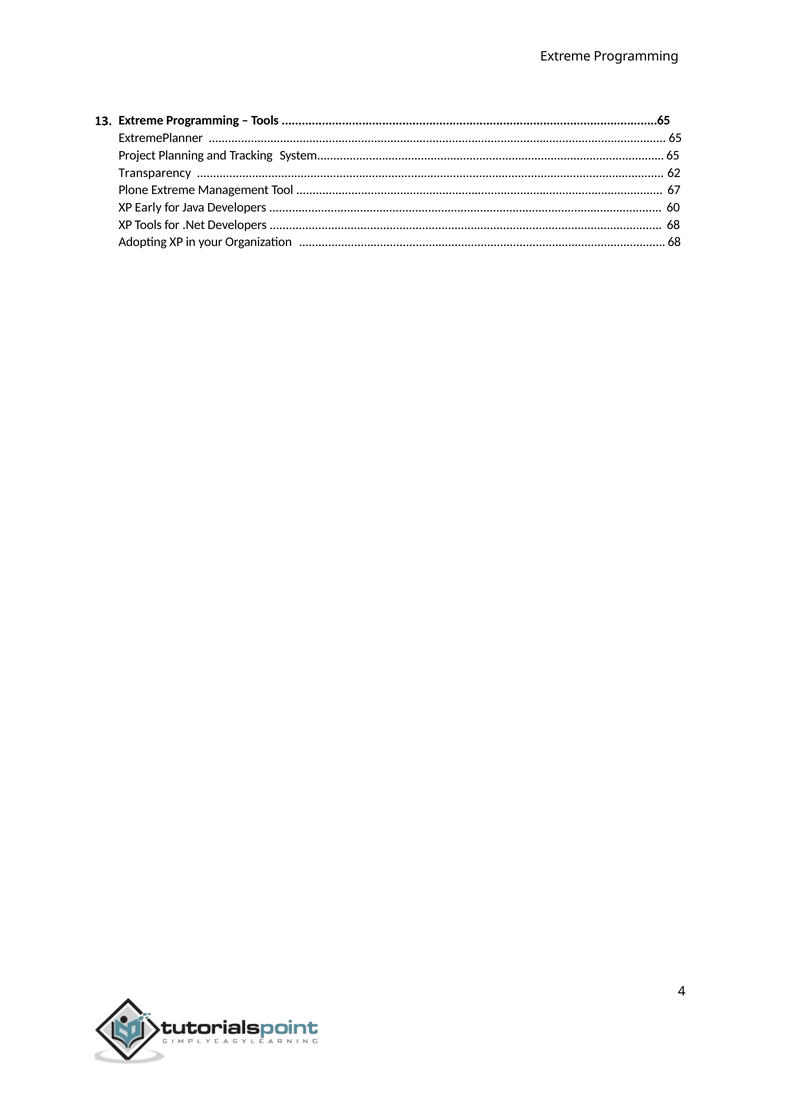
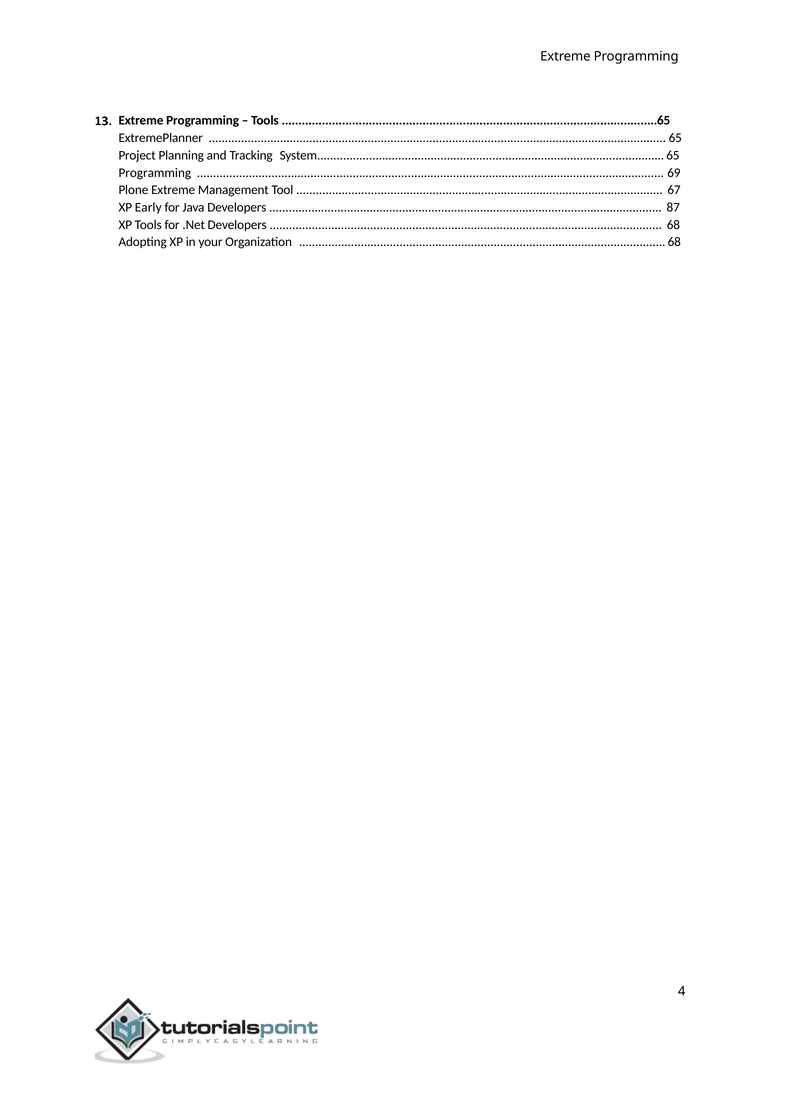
Transparency at (155, 173): Transparency -> Programming
62: 62 -> 69
60: 60 -> 87
